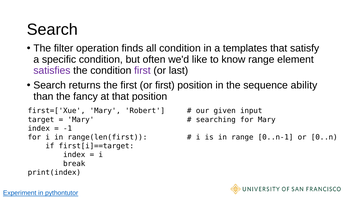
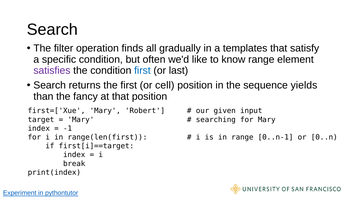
all condition: condition -> gradually
first at (142, 71) colour: purple -> blue
or first: first -> cell
ability: ability -> yields
